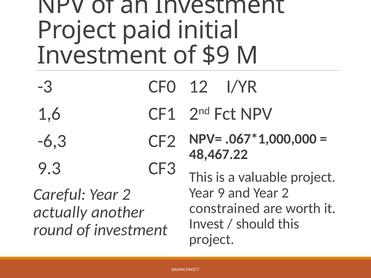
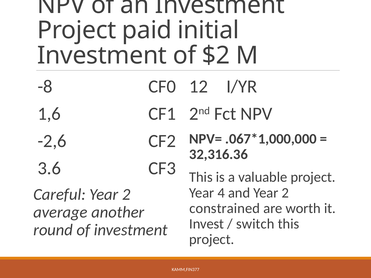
$9: $9 -> $2
-3: -3 -> -8
-6,3: -6,3 -> -2,6
48,467.22: 48,467.22 -> 32,316.36
9.3: 9.3 -> 3.6
9: 9 -> 4
actually: actually -> average
should: should -> switch
